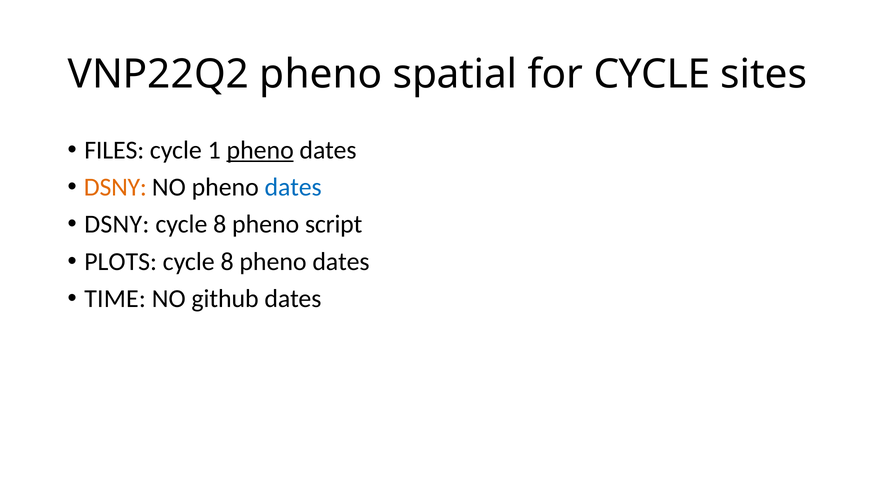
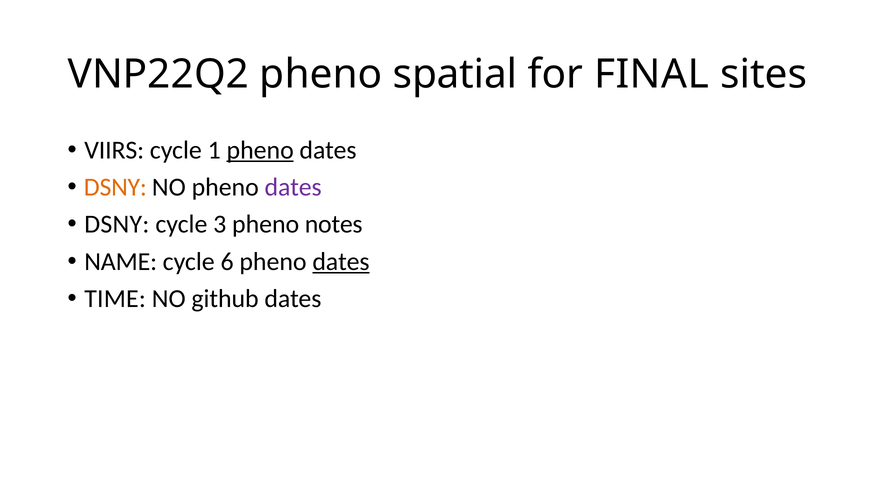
for CYCLE: CYCLE -> FINAL
FILES: FILES -> VIIRS
dates at (293, 187) colour: blue -> purple
8 at (220, 224): 8 -> 3
script: script -> notes
PLOTS: PLOTS -> NAME
8 at (227, 262): 8 -> 6
dates at (341, 262) underline: none -> present
